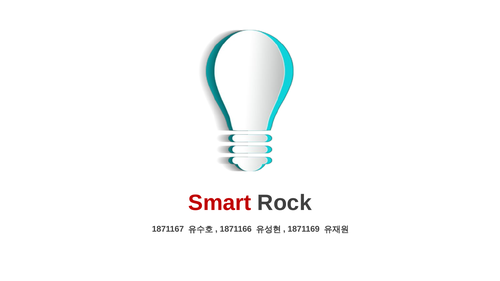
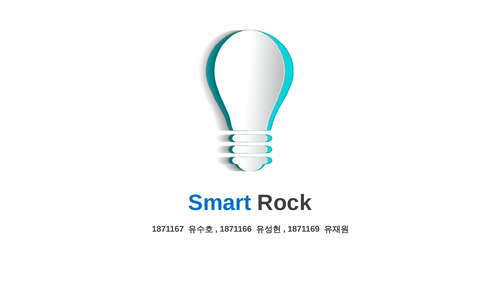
Smart colour: red -> blue
